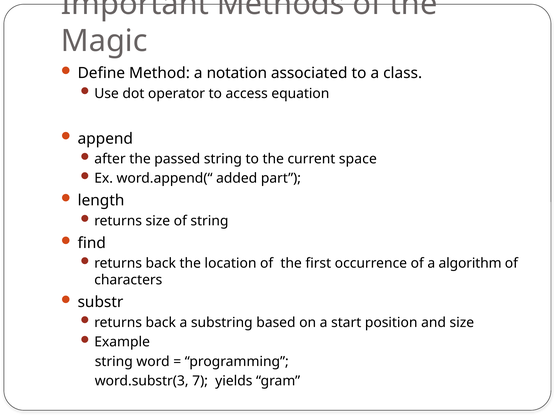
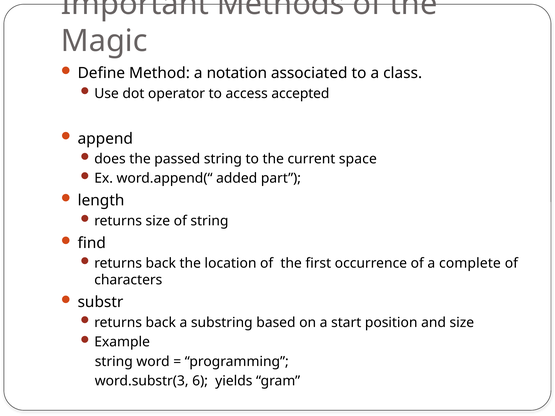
equation: equation -> accepted
after: after -> does
algorithm: algorithm -> complete
7: 7 -> 6
